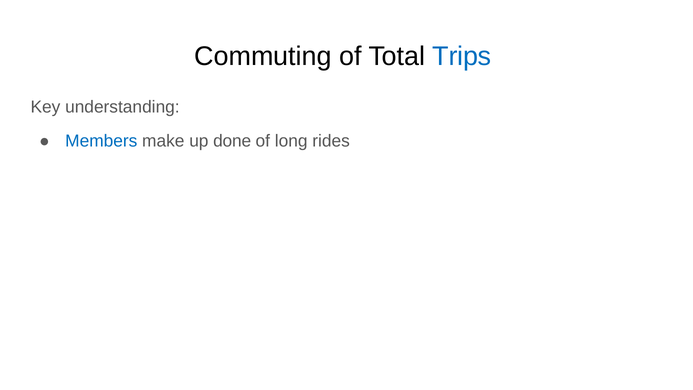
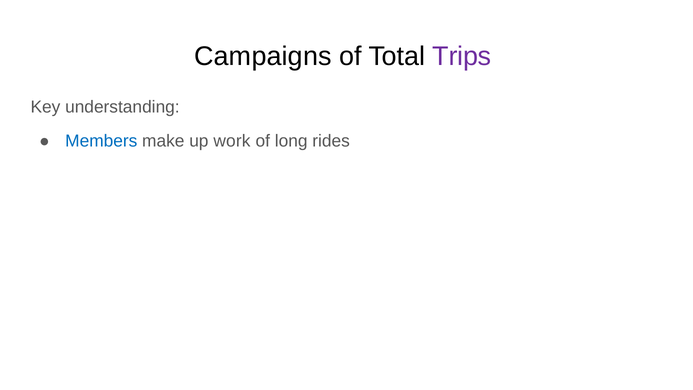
Commuting: Commuting -> Campaigns
Trips colour: blue -> purple
done: done -> work
